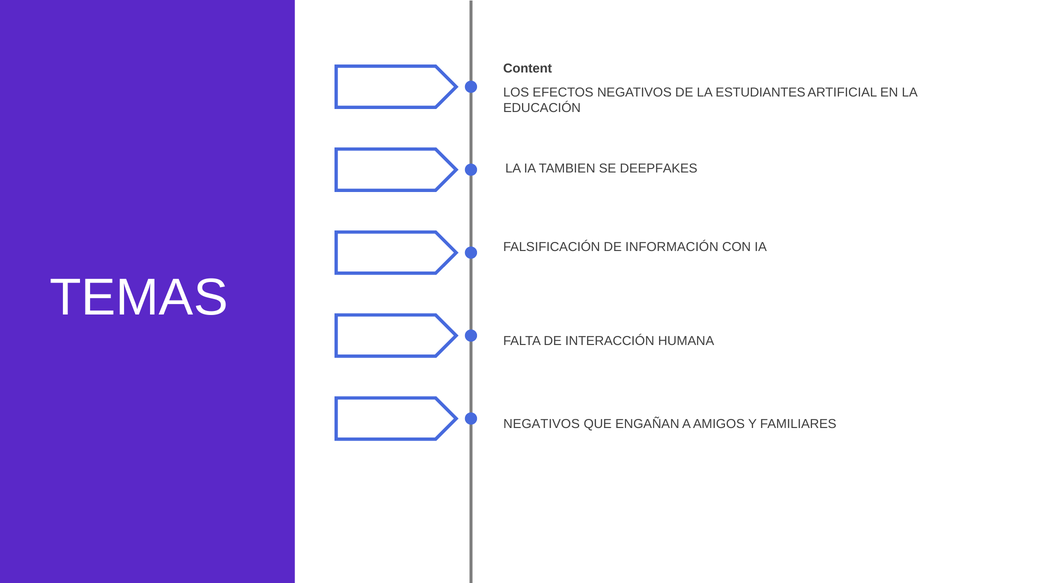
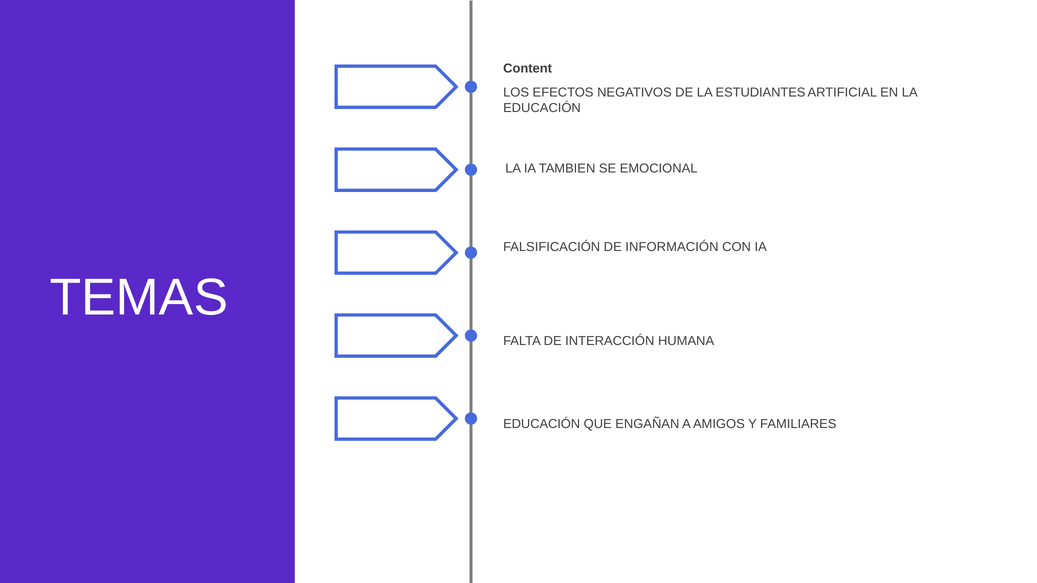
DEEPFAKES: DEEPFAKES -> EMOCIONAL
NEGATIVOS at (542, 424): NEGATIVOS -> EDUCACIÓN
